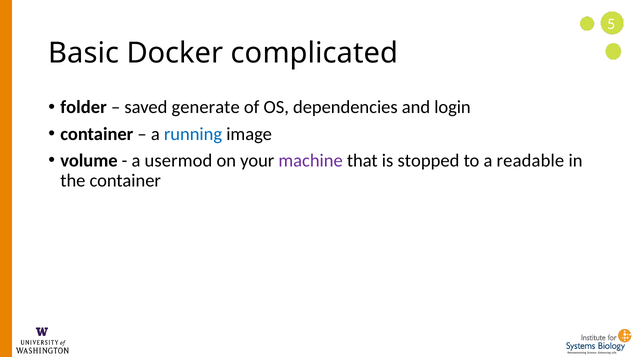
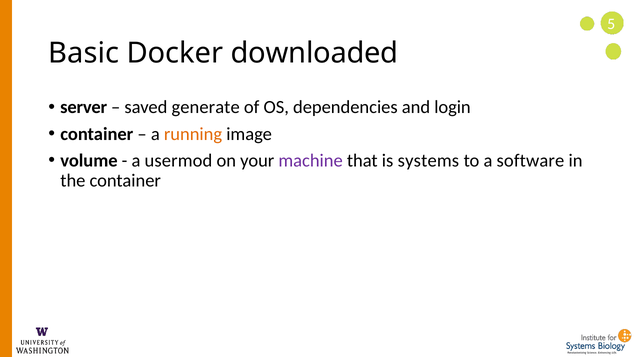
complicated: complicated -> downloaded
folder: folder -> server
running colour: blue -> orange
stopped: stopped -> systems
readable: readable -> software
